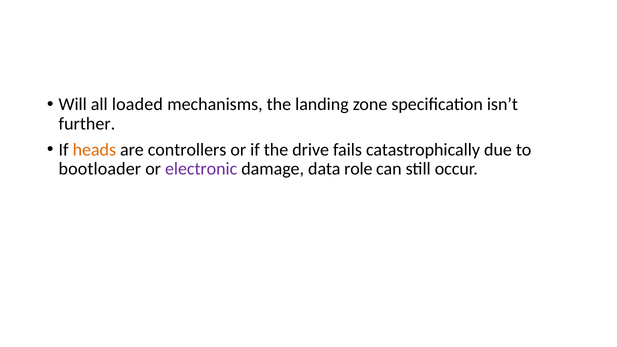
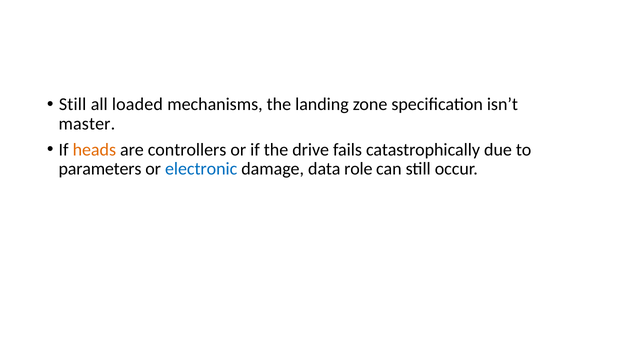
Will at (73, 104): Will -> Still
further: further -> master
bootloader: bootloader -> parameters
electronic colour: purple -> blue
